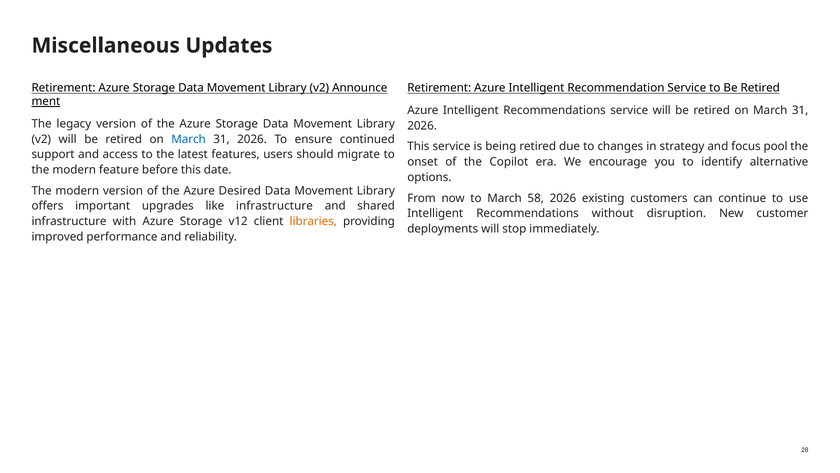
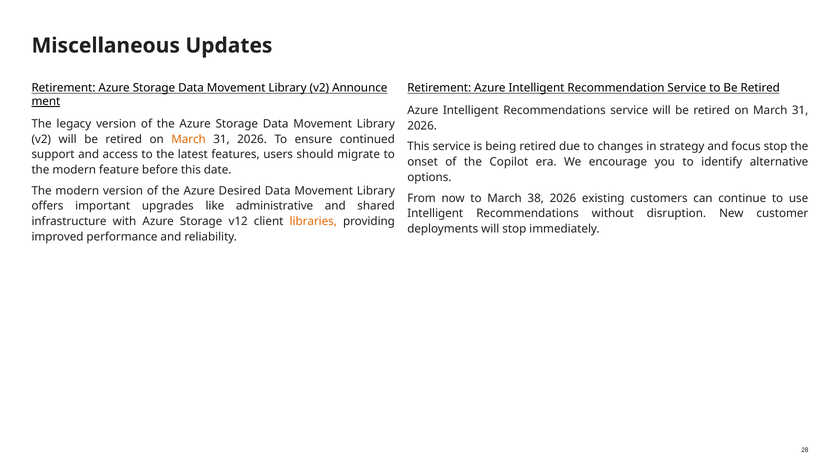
March at (189, 139) colour: blue -> orange
focus pool: pool -> stop
58: 58 -> 38
like infrastructure: infrastructure -> administrative
